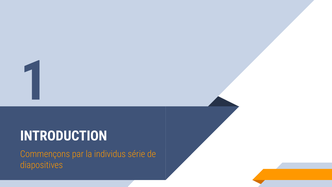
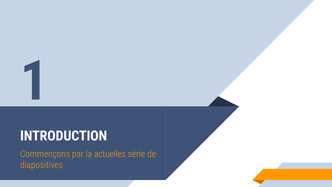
individus: individus -> actuelles
